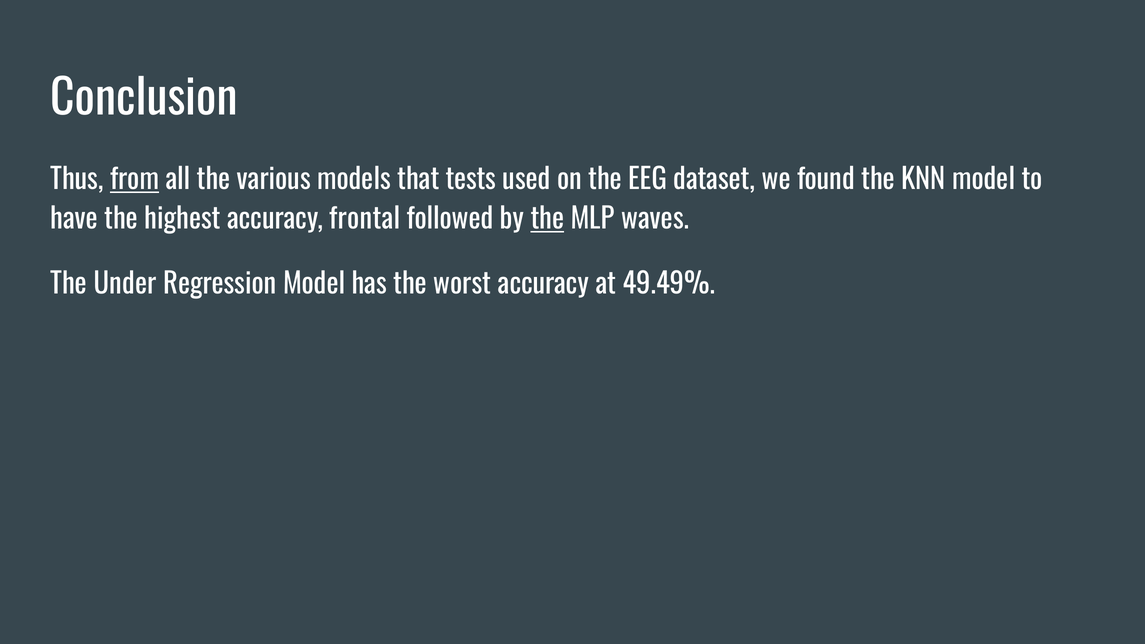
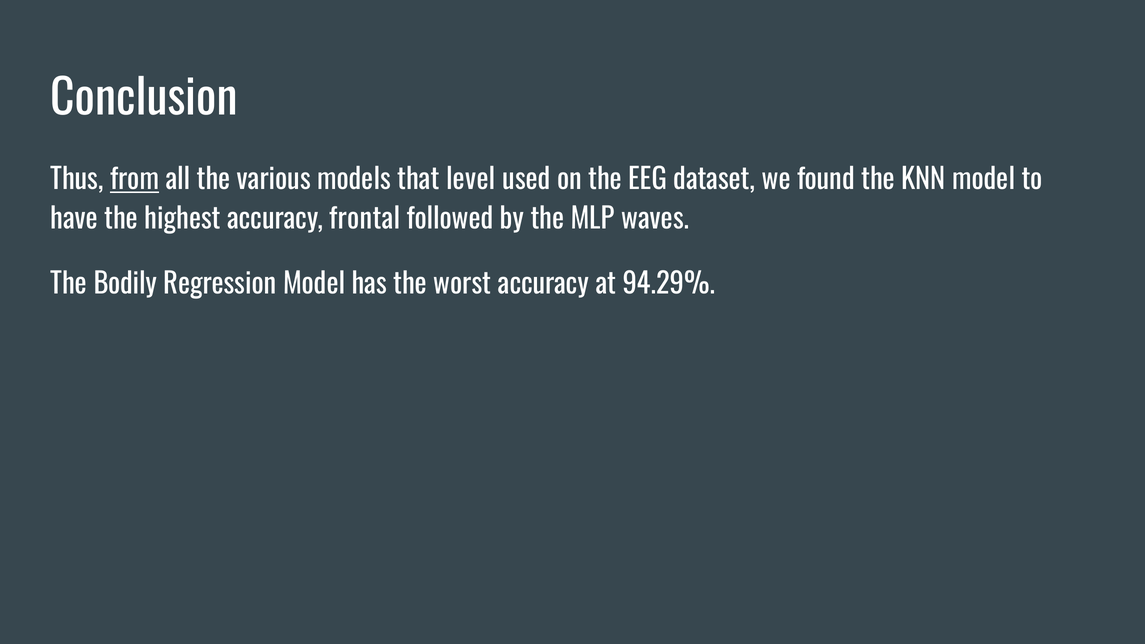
tests: tests -> level
the at (547, 220) underline: present -> none
Under: Under -> Bodily
49.49%: 49.49% -> 94.29%
